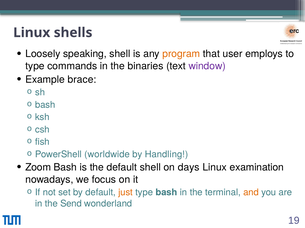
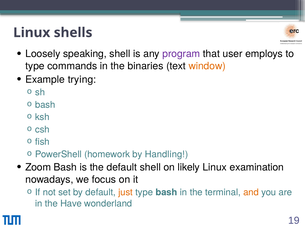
program colour: orange -> purple
window colour: purple -> orange
brace: brace -> trying
worldwide: worldwide -> homework
days: days -> likely
Send: Send -> Have
